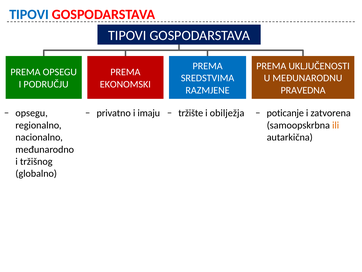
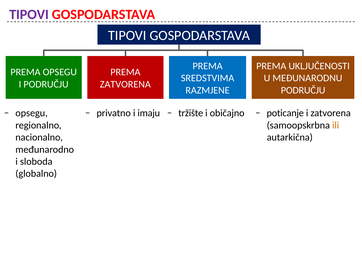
TIPOVI at (29, 14) colour: blue -> purple
EKONOMSKI at (125, 84): EKONOMSKI -> ZATVORENA
PRAVEDNA at (303, 90): PRAVEDNA -> PODRUČJU
obilježja: obilježja -> običajno
tržišnog: tržišnog -> sloboda
